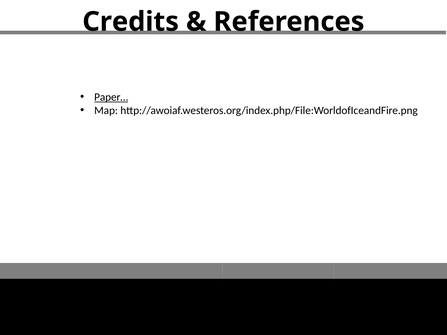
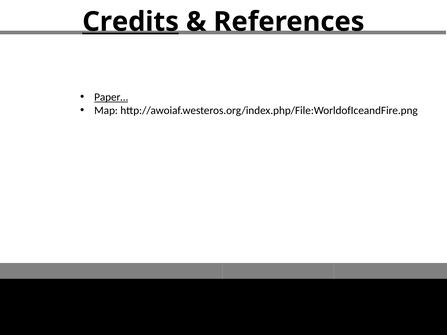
Credits underline: none -> present
